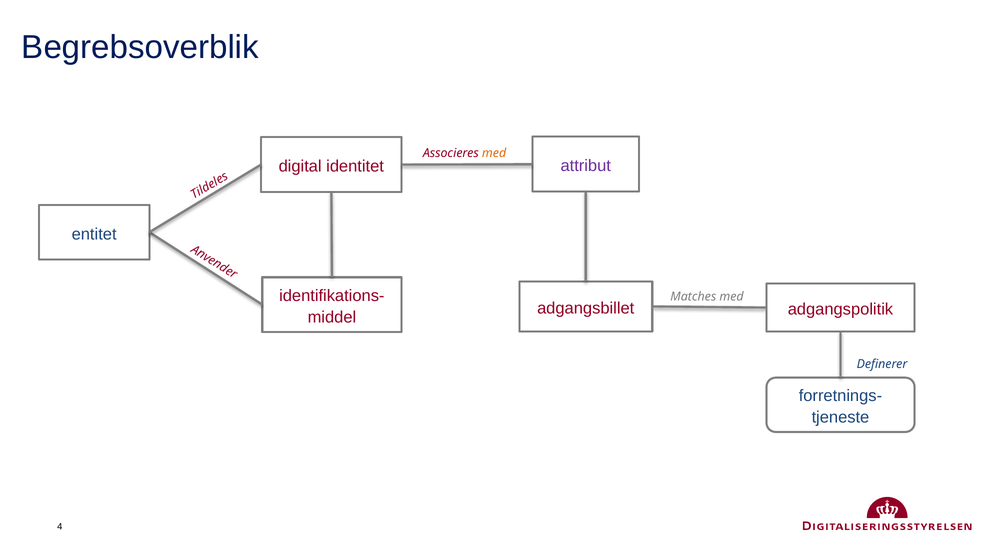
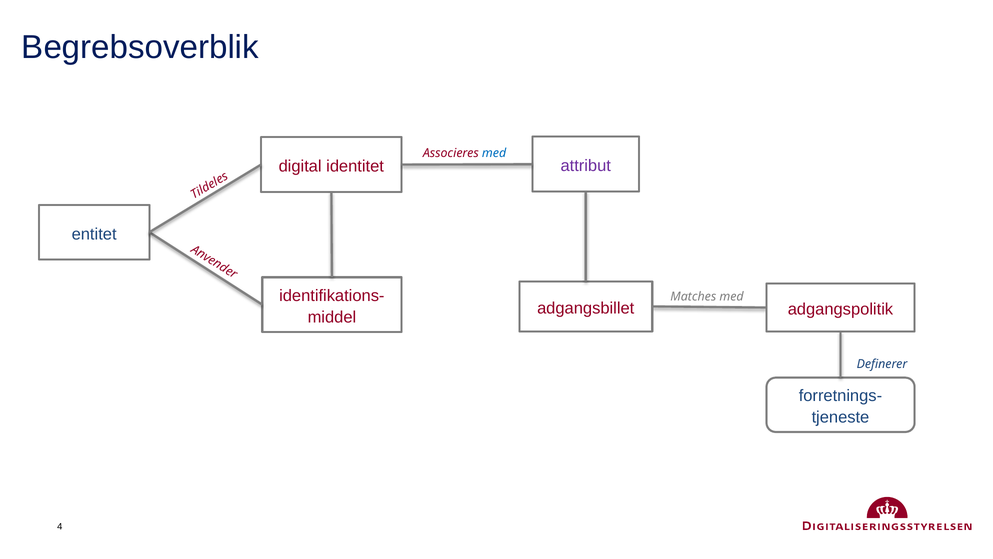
med at (494, 153) colour: orange -> blue
